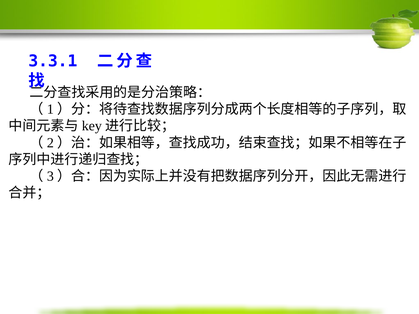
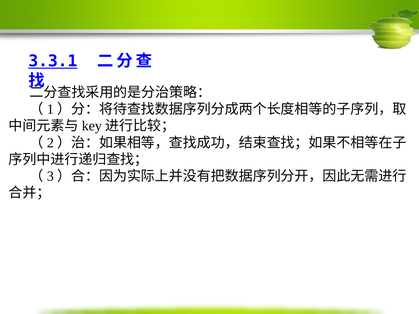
3.3.1 underline: none -> present
